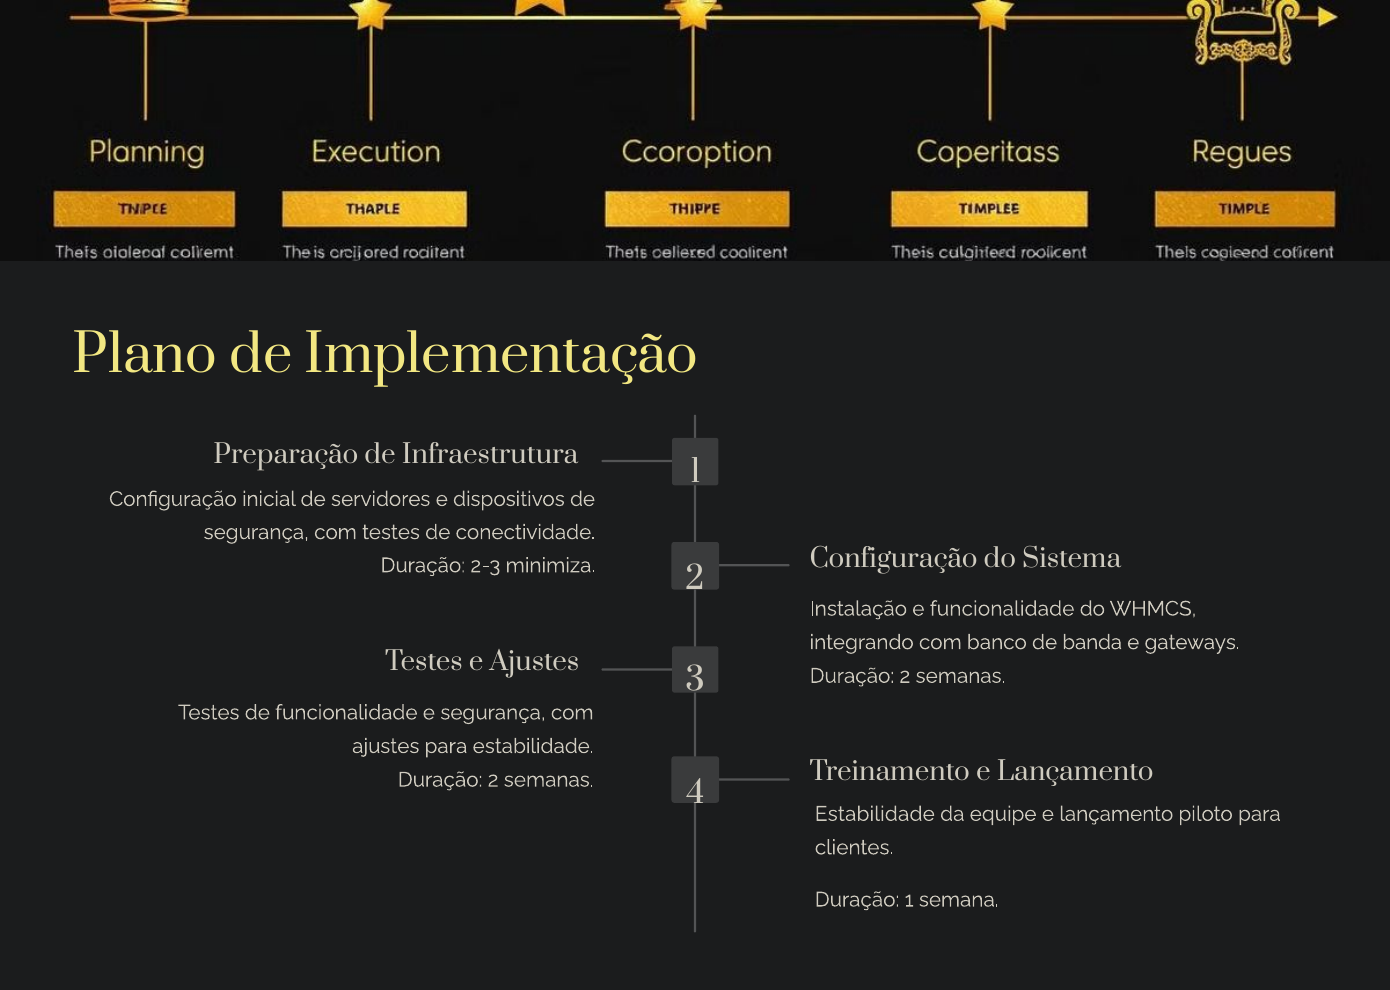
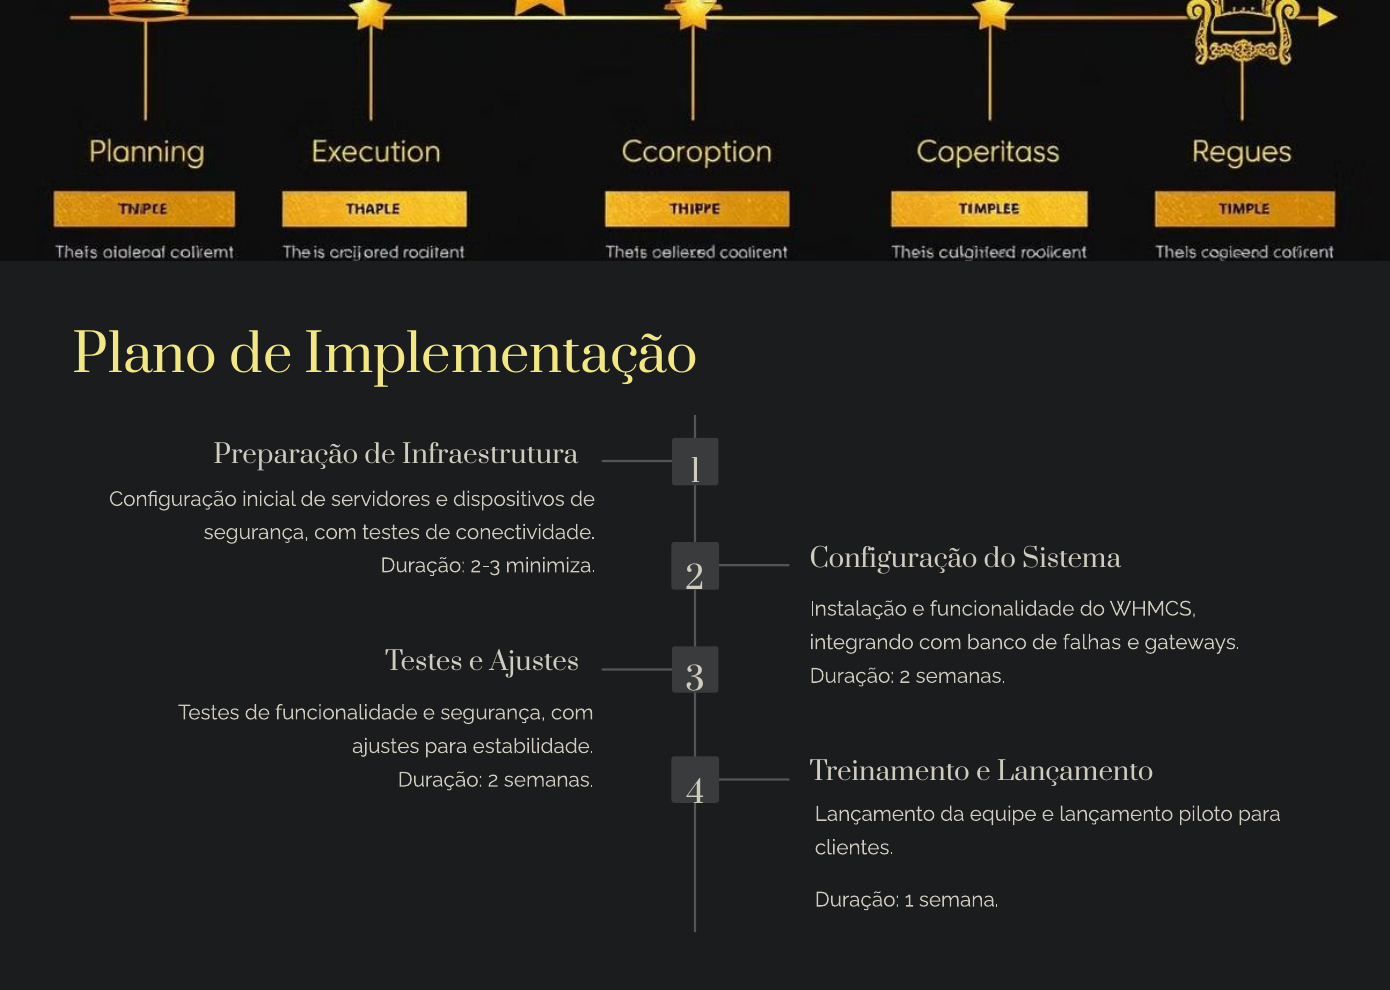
banda: banda -> falhas
Estabilidade at (875, 814): Estabilidade -> Lançamento
